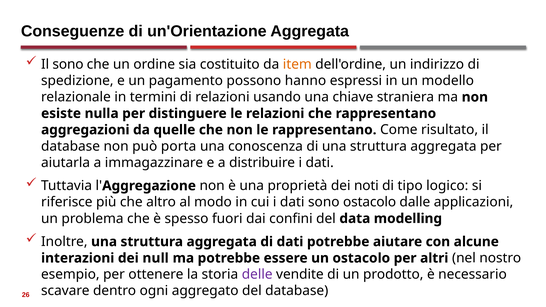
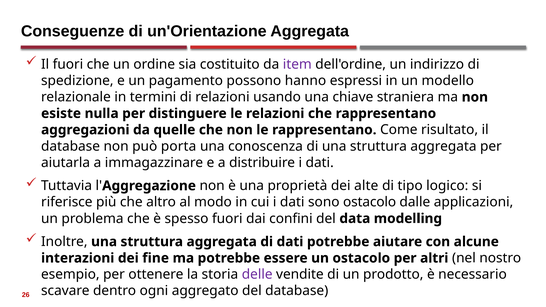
Il sono: sono -> fuori
item colour: orange -> purple
noti: noti -> alte
null: null -> fine
